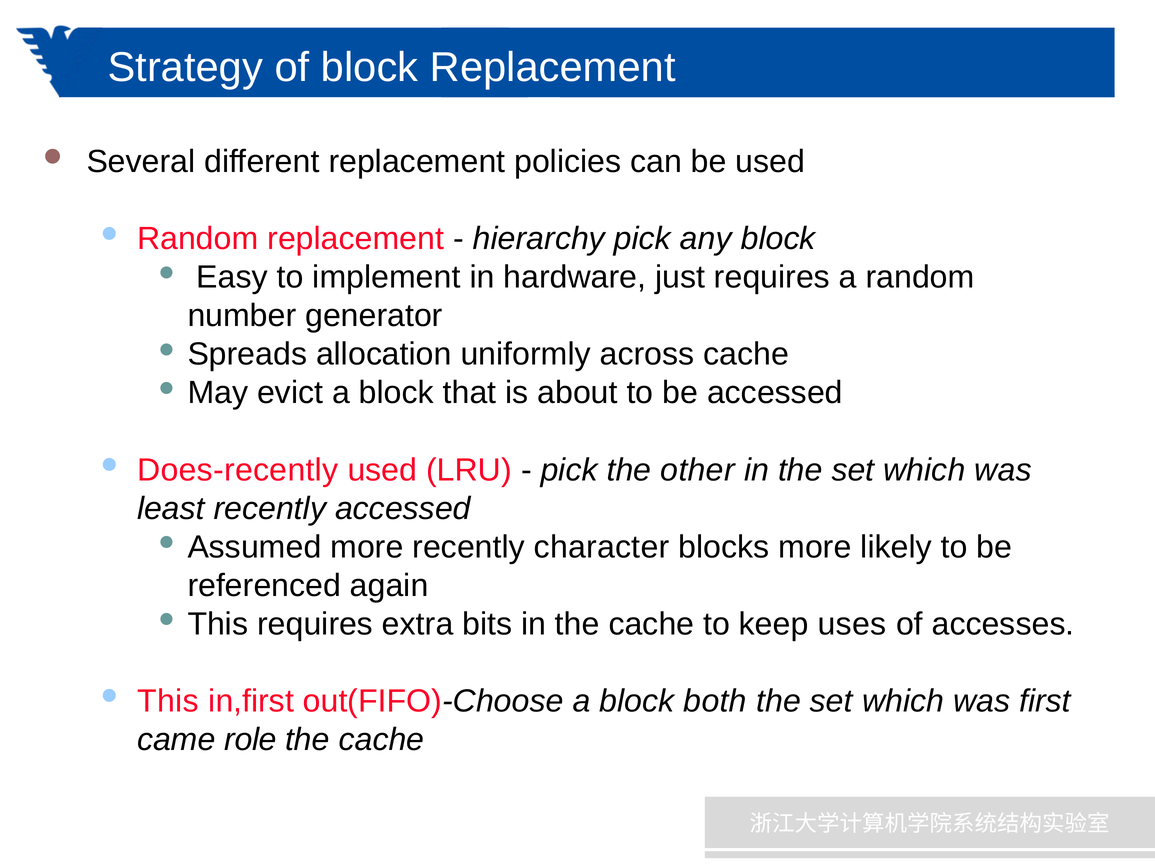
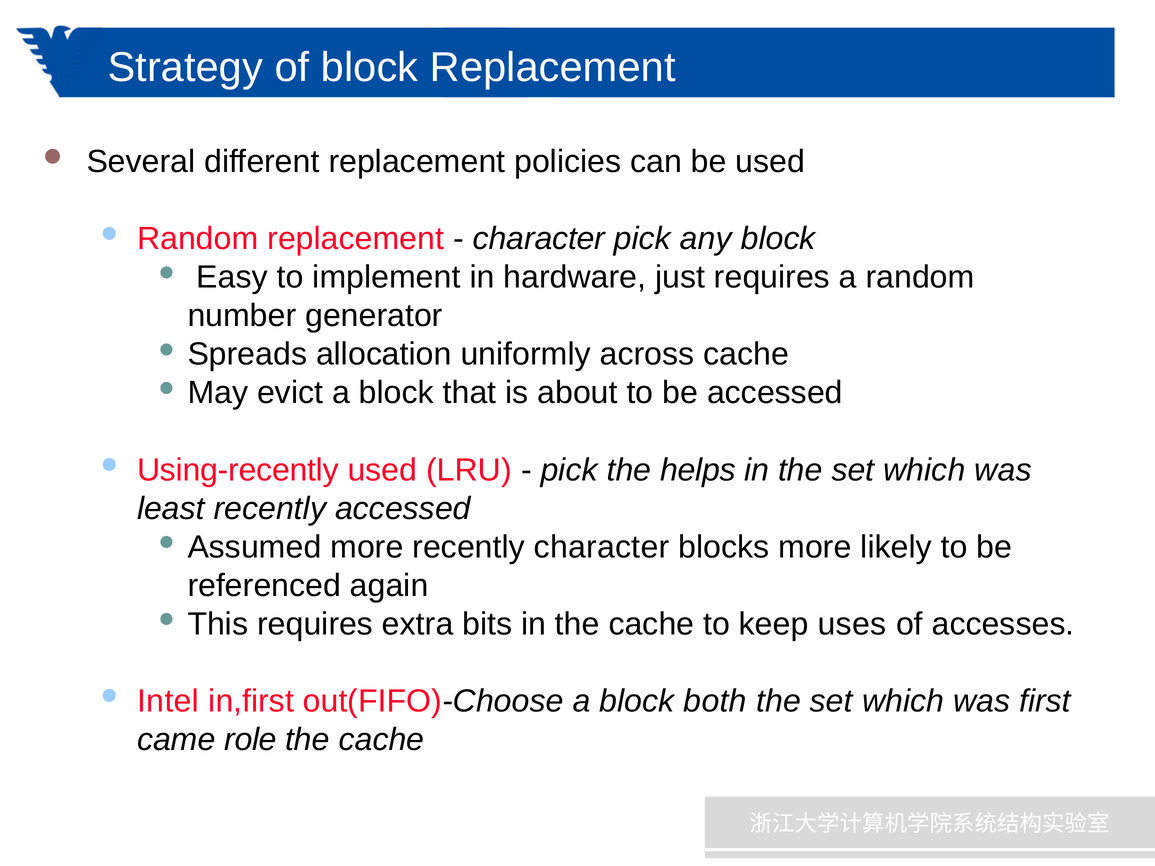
hierarchy at (539, 239): hierarchy -> character
Does-recently: Does-recently -> Using-recently
other: other -> helps
This at (168, 701): This -> Intel
